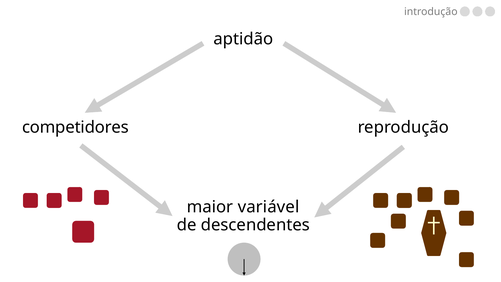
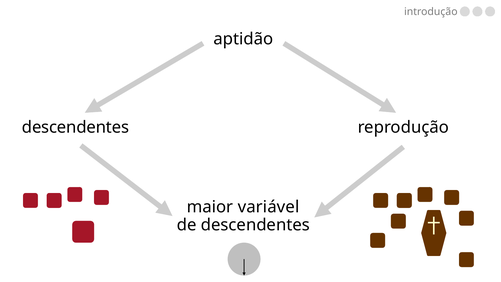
competidores at (75, 127): competidores -> descendentes
